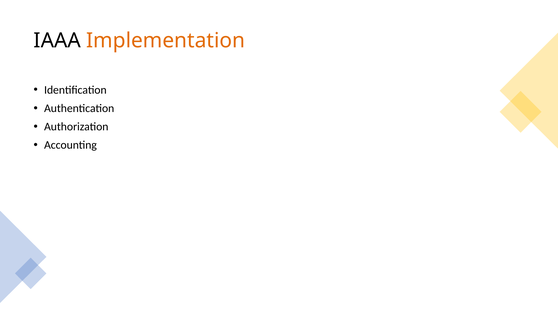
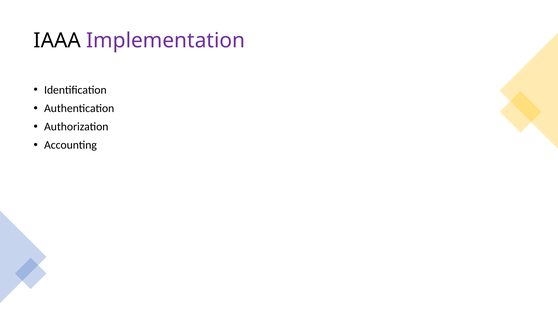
Implementation colour: orange -> purple
